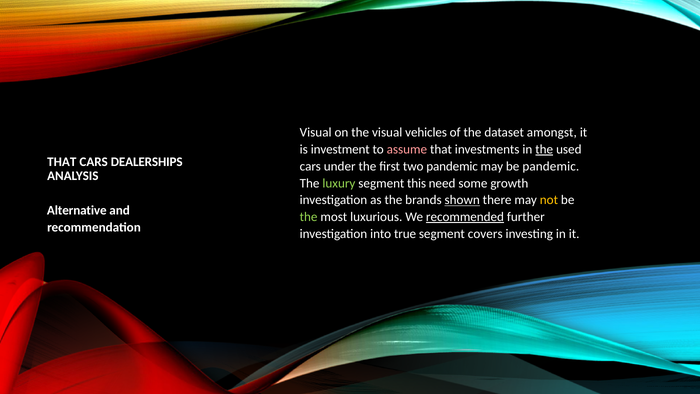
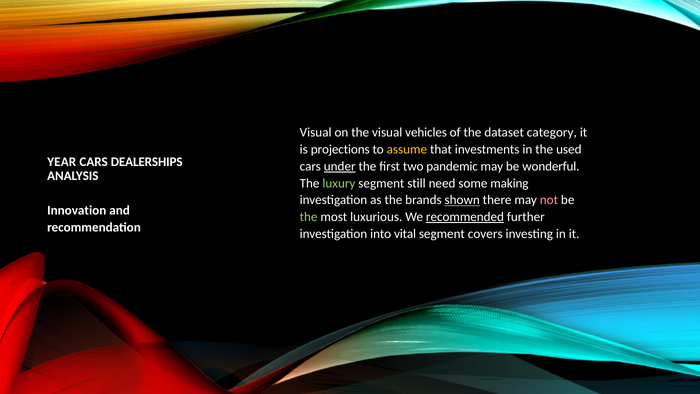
amongst: amongst -> category
investment: investment -> projections
assume colour: pink -> yellow
the at (544, 149) underline: present -> none
THAT at (62, 162): THAT -> YEAR
under underline: none -> present
be pandemic: pandemic -> wonderful
this: this -> still
growth: growth -> making
not colour: yellow -> pink
Alternative: Alternative -> Innovation
true: true -> vital
